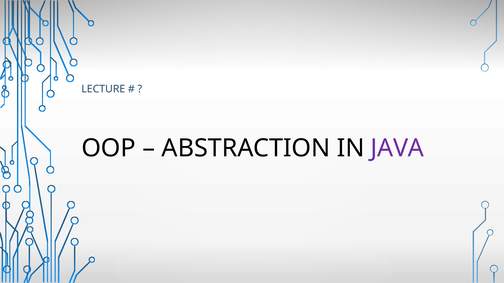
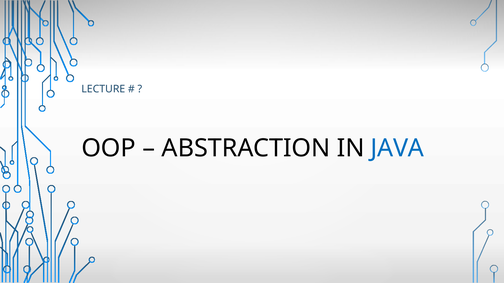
JAVA colour: purple -> blue
